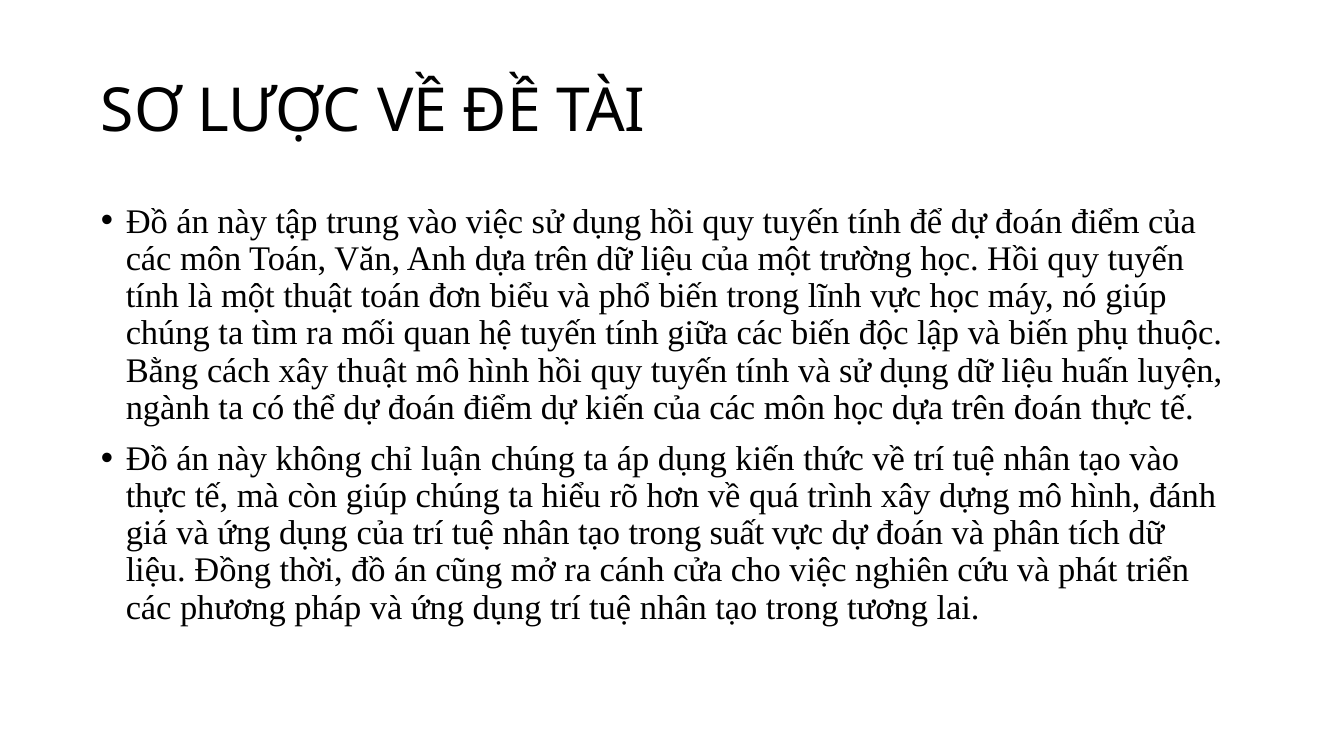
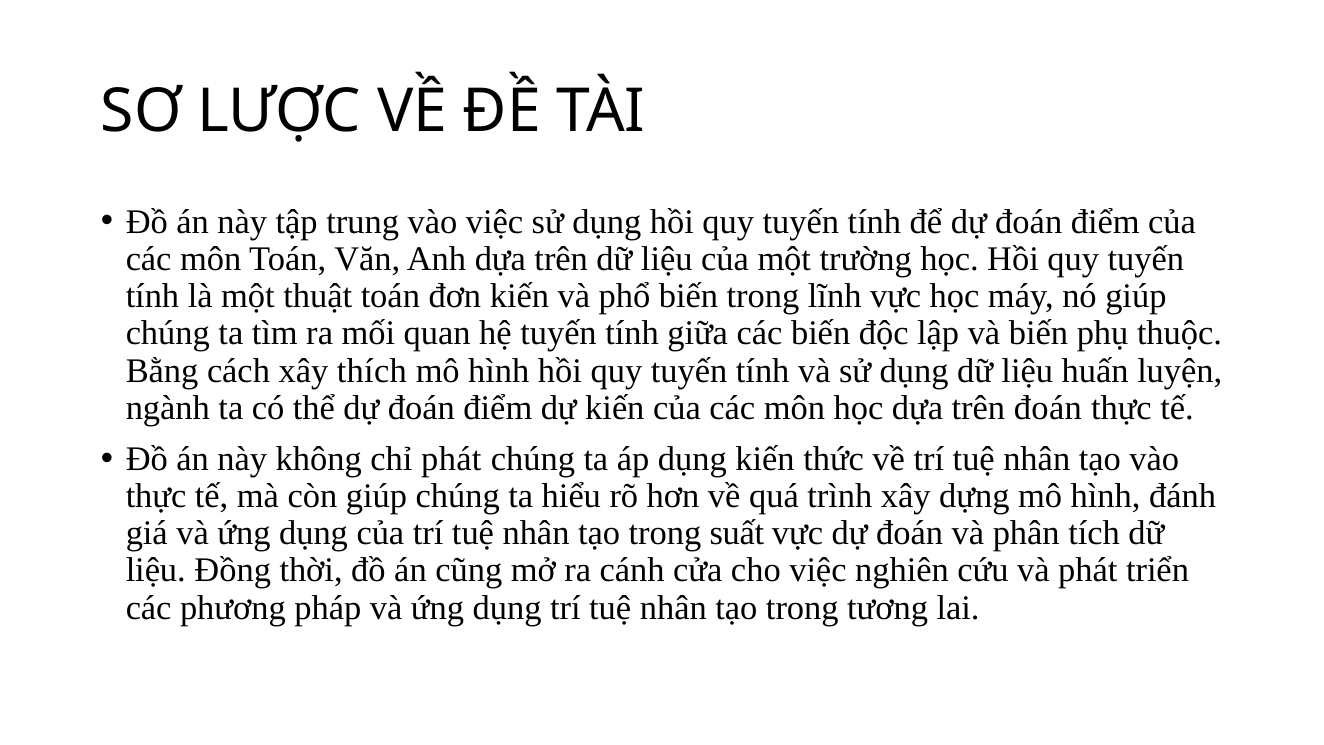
đơn biểu: biểu -> kiến
xây thuật: thuật -> thích
chỉ luận: luận -> phát
